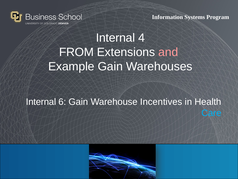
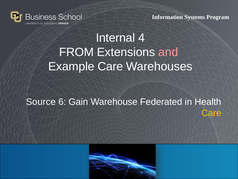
Example Gain: Gain -> Care
Internal at (41, 102): Internal -> Source
Incentives: Incentives -> Federated
Care at (211, 113) colour: light blue -> yellow
